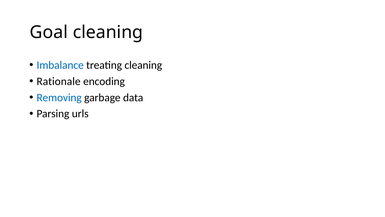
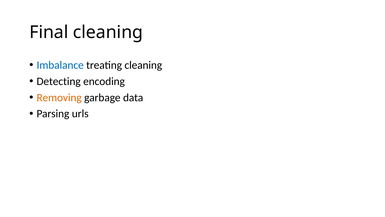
Goal: Goal -> Final
Rationale: Rationale -> Detecting
Removing colour: blue -> orange
